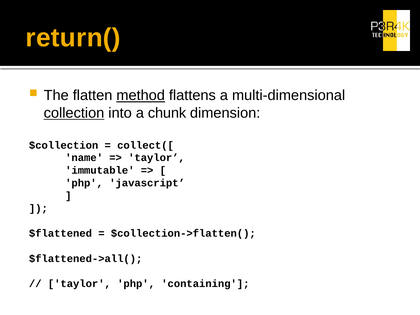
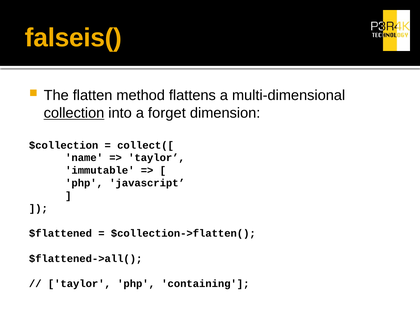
return(: return( -> falseis(
method underline: present -> none
chunk: chunk -> forget
